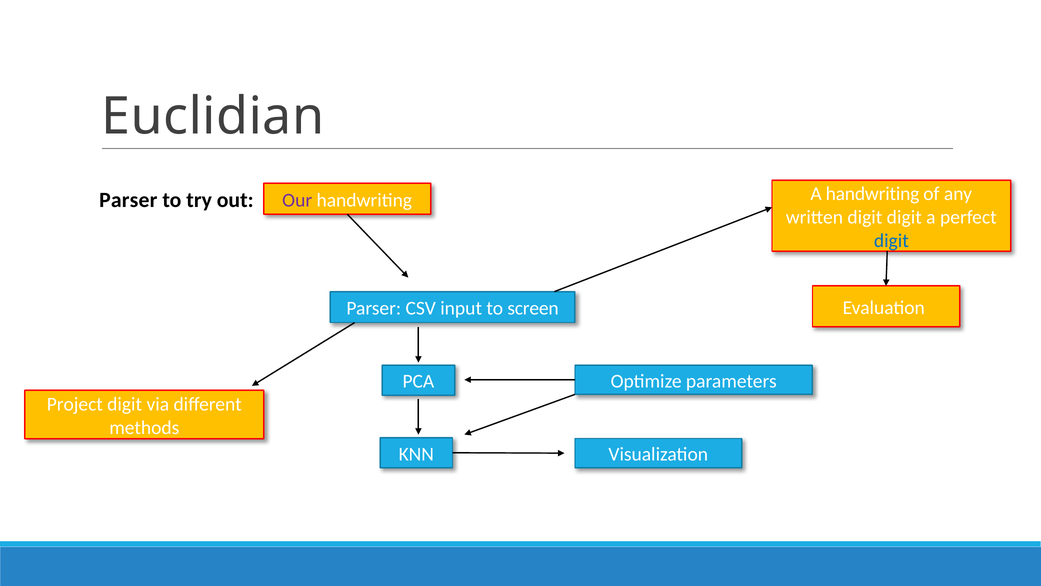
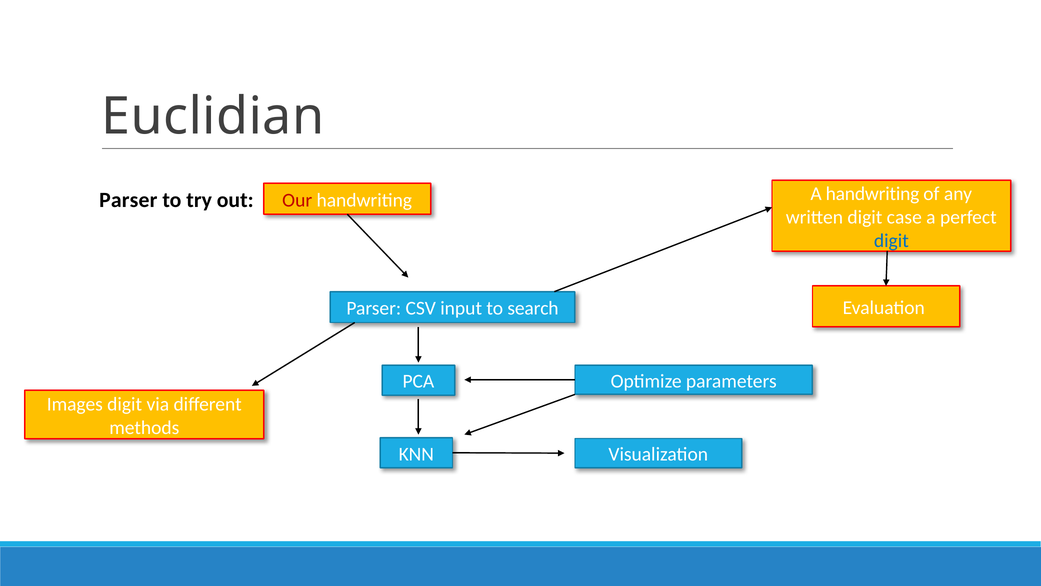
Our colour: purple -> red
digit digit: digit -> case
screen: screen -> search
Project: Project -> Images
